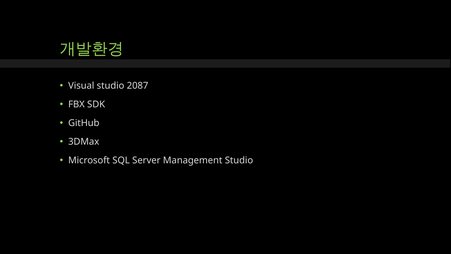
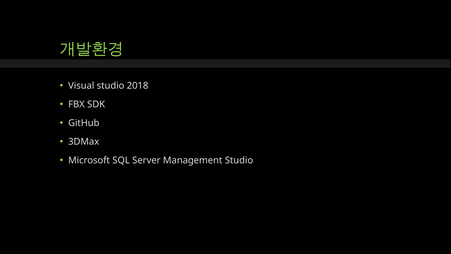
2087: 2087 -> 2018
